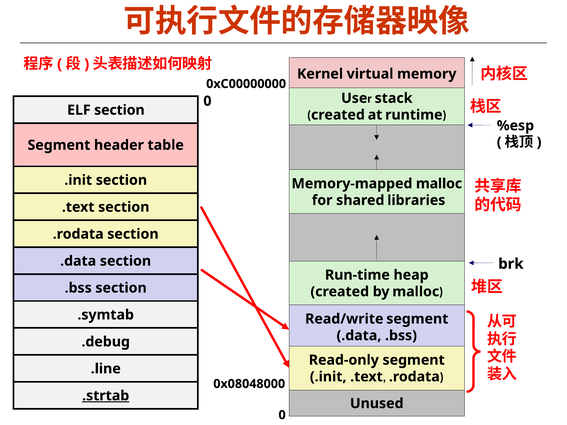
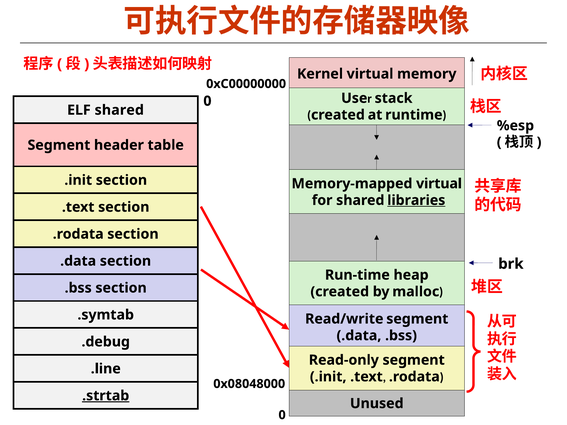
ELF section: section -> shared
Memory-mapped malloc: malloc -> virtual
libraries underline: none -> present
